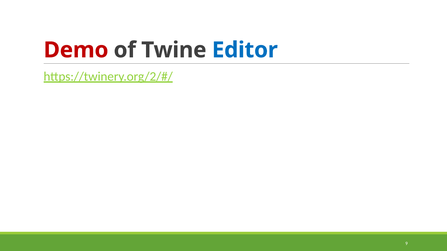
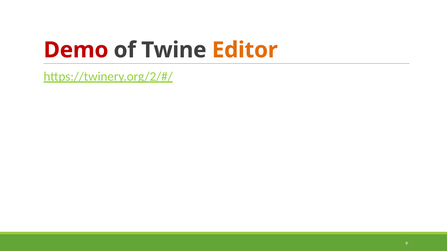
Editor colour: blue -> orange
